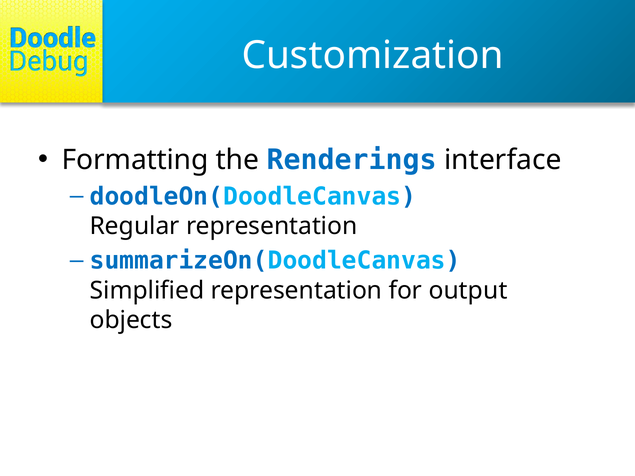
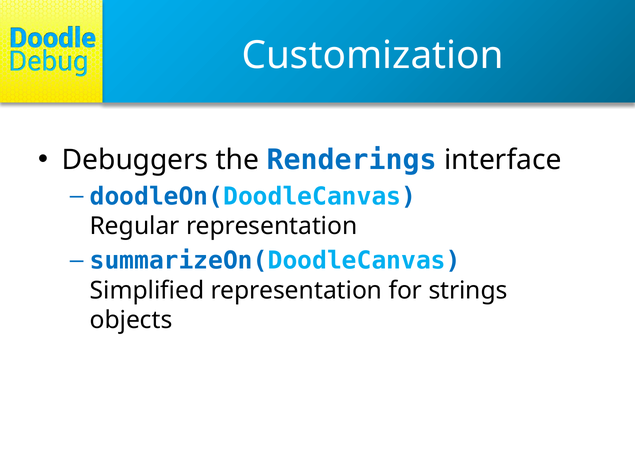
Formatting: Formatting -> Debuggers
output: output -> strings
